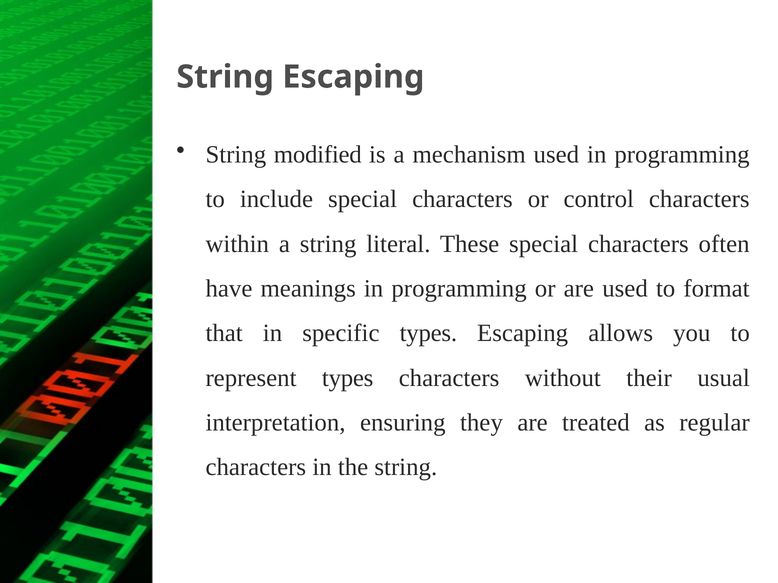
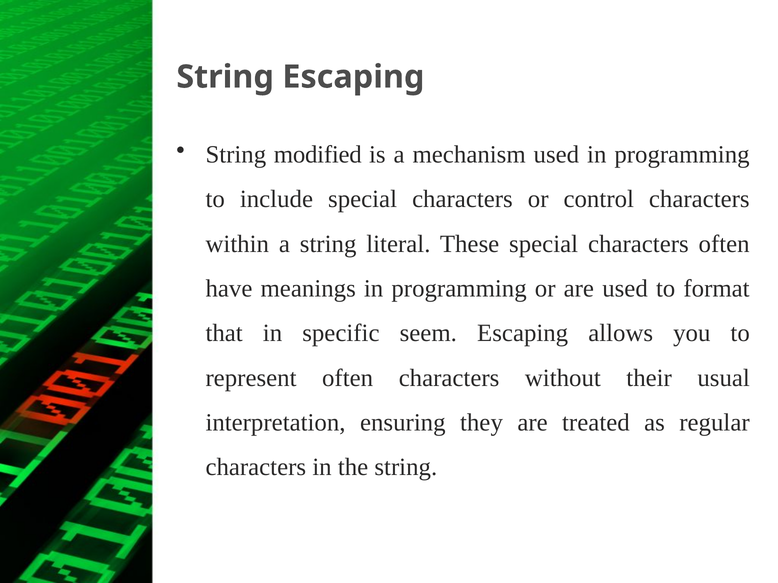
specific types: types -> seem
represent types: types -> often
